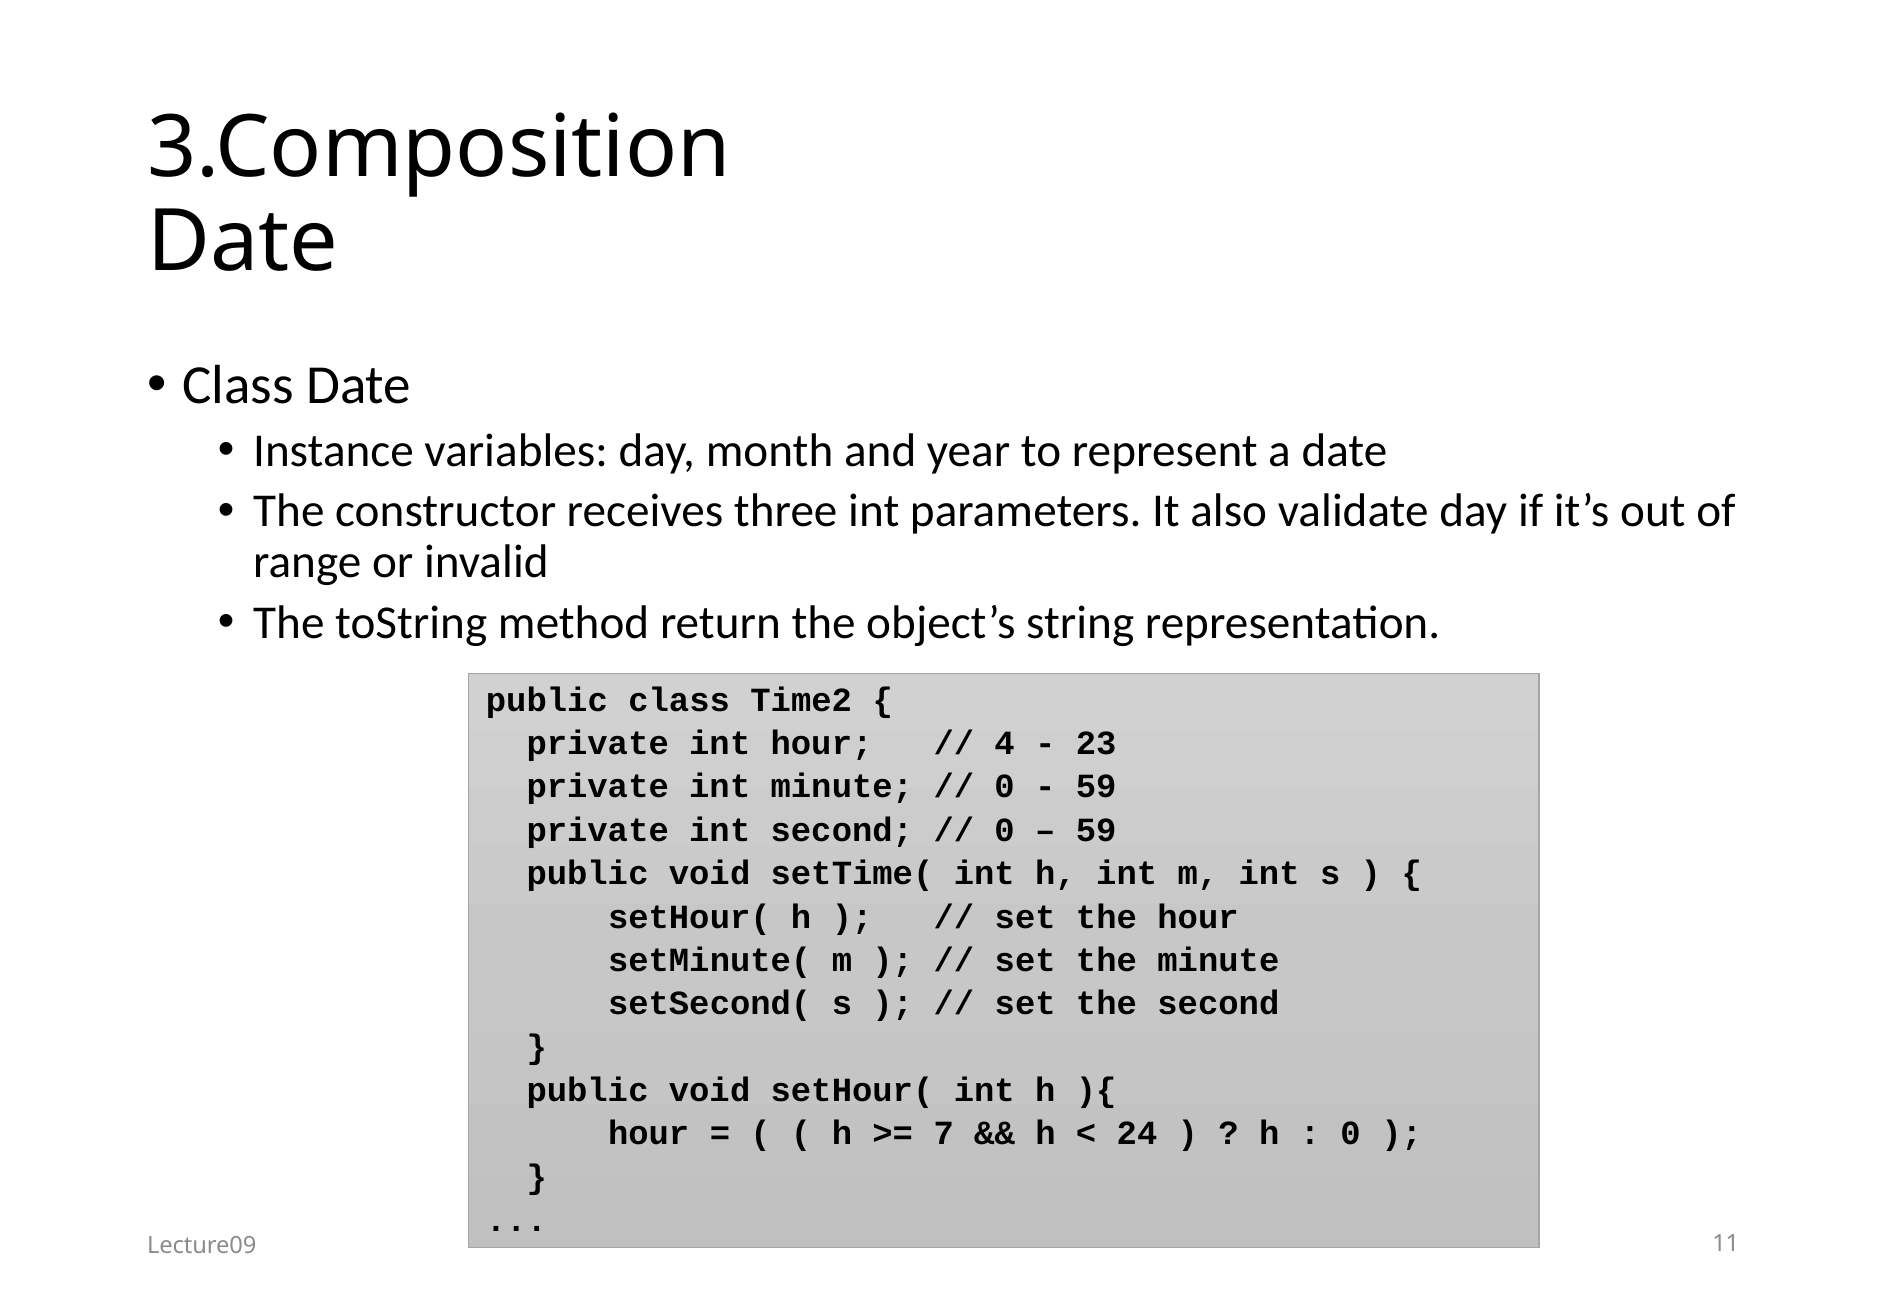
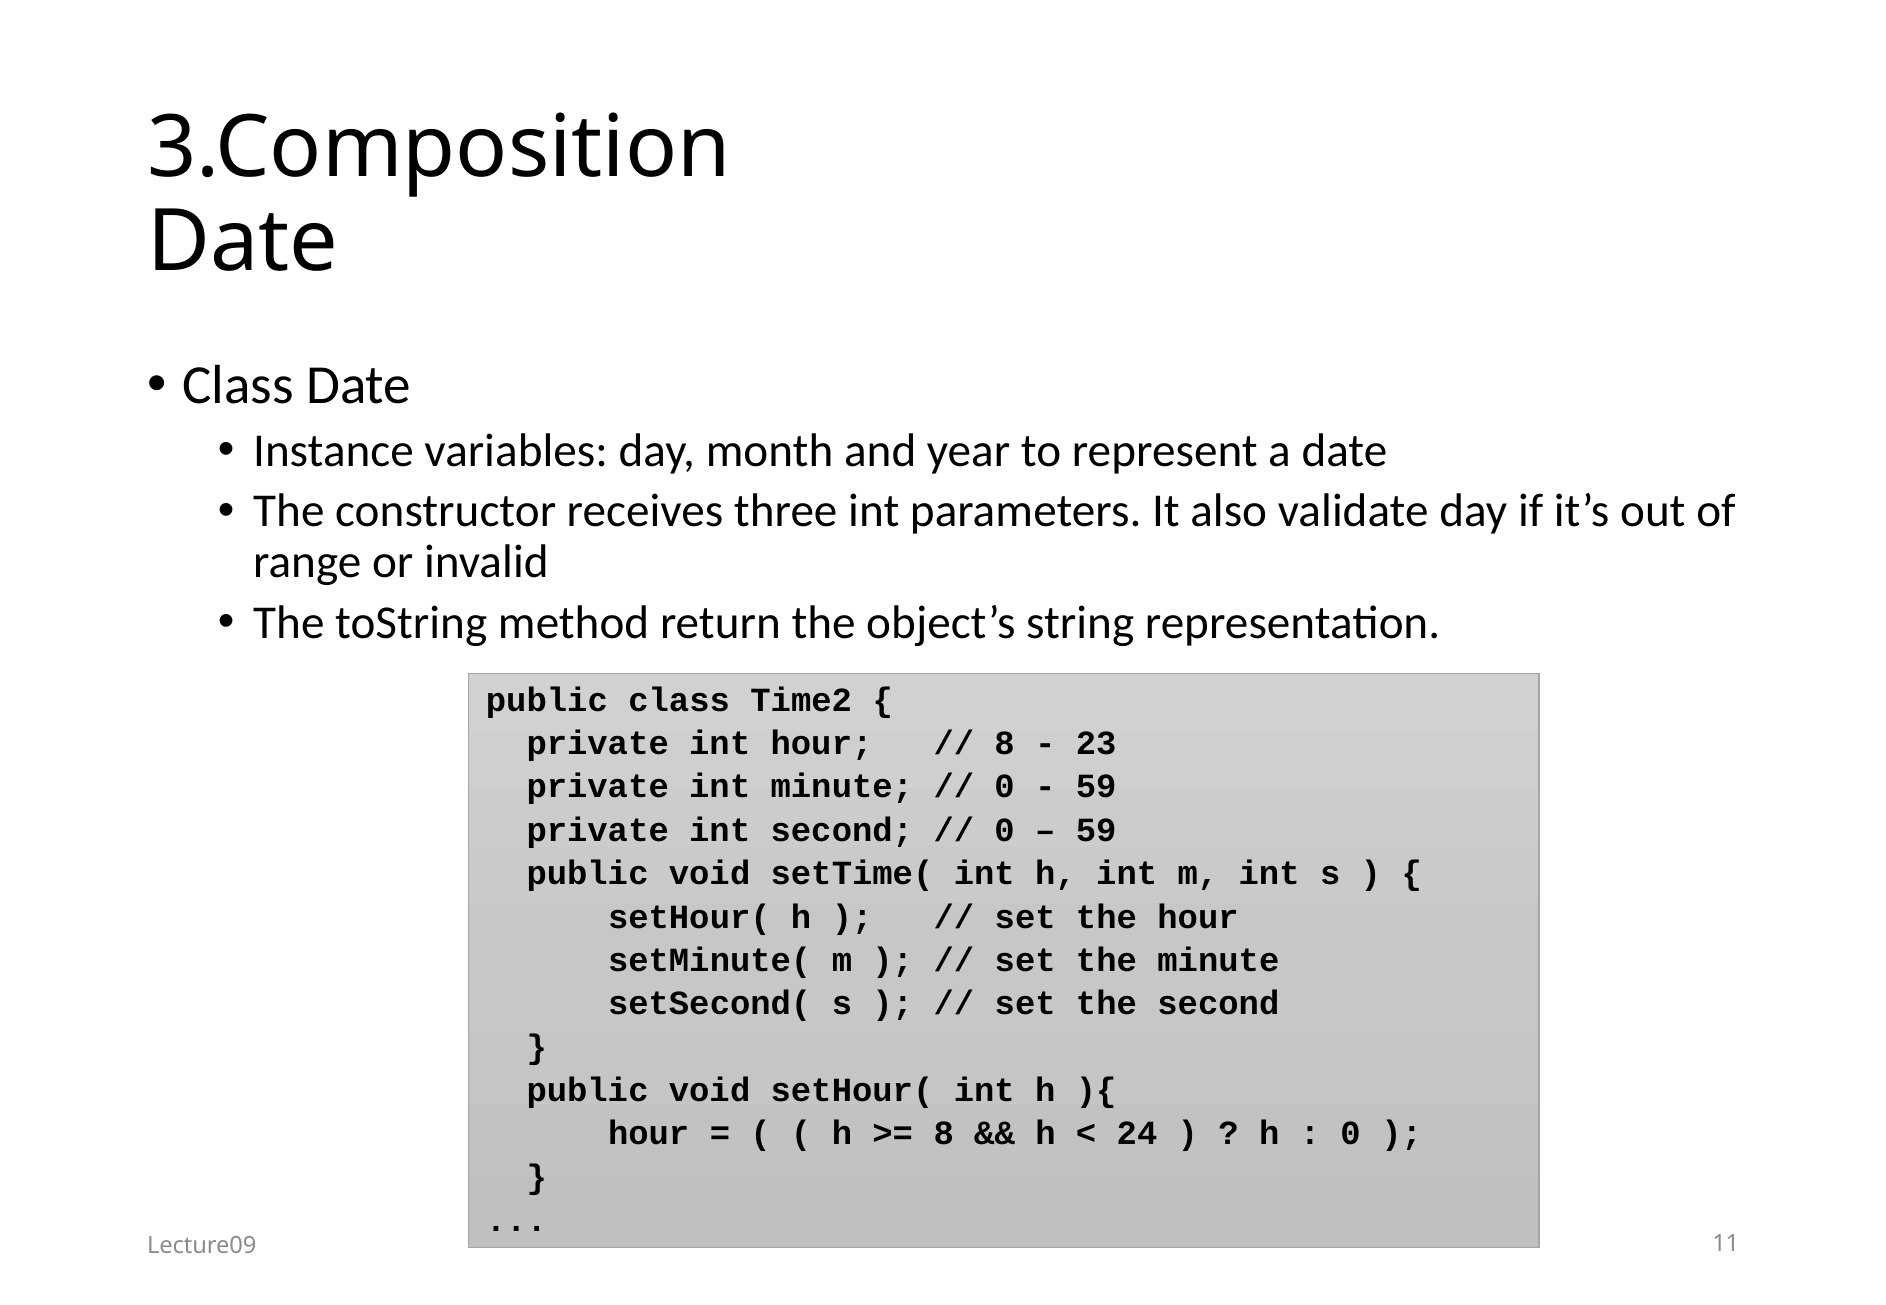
4 at (1005, 744): 4 -> 8
7 at (944, 1134): 7 -> 8
